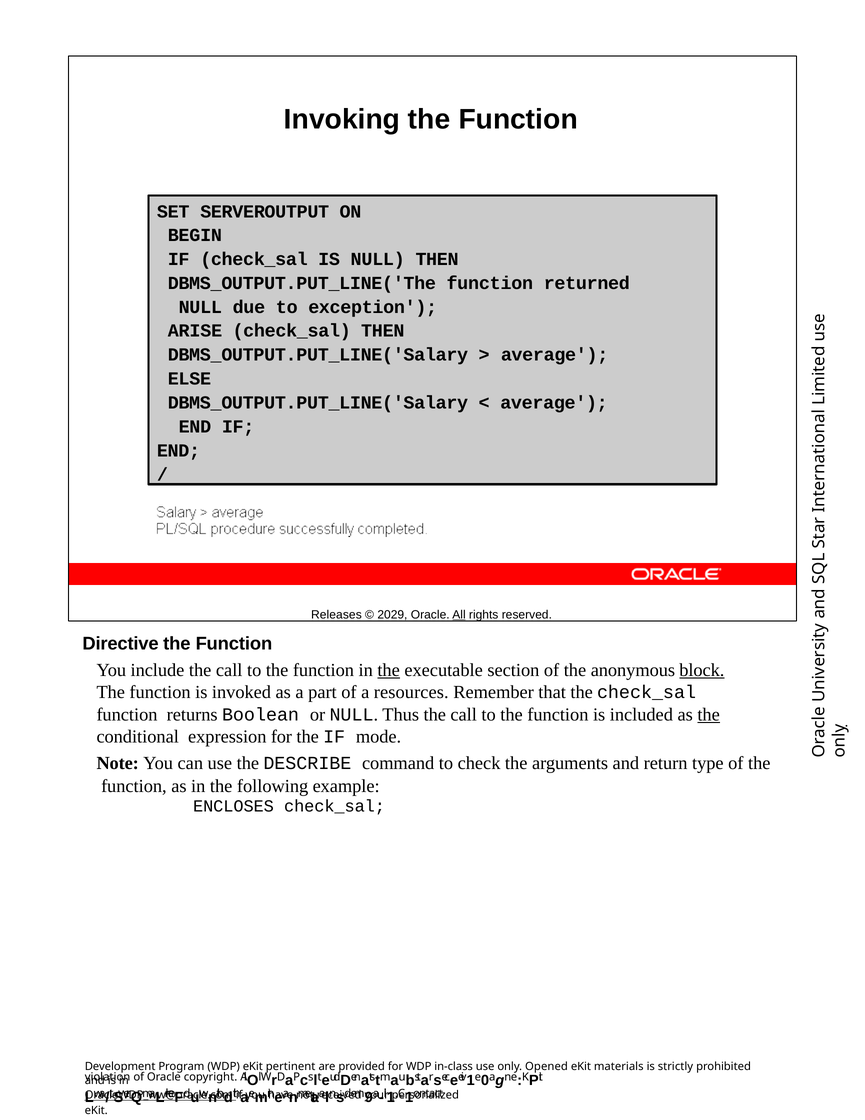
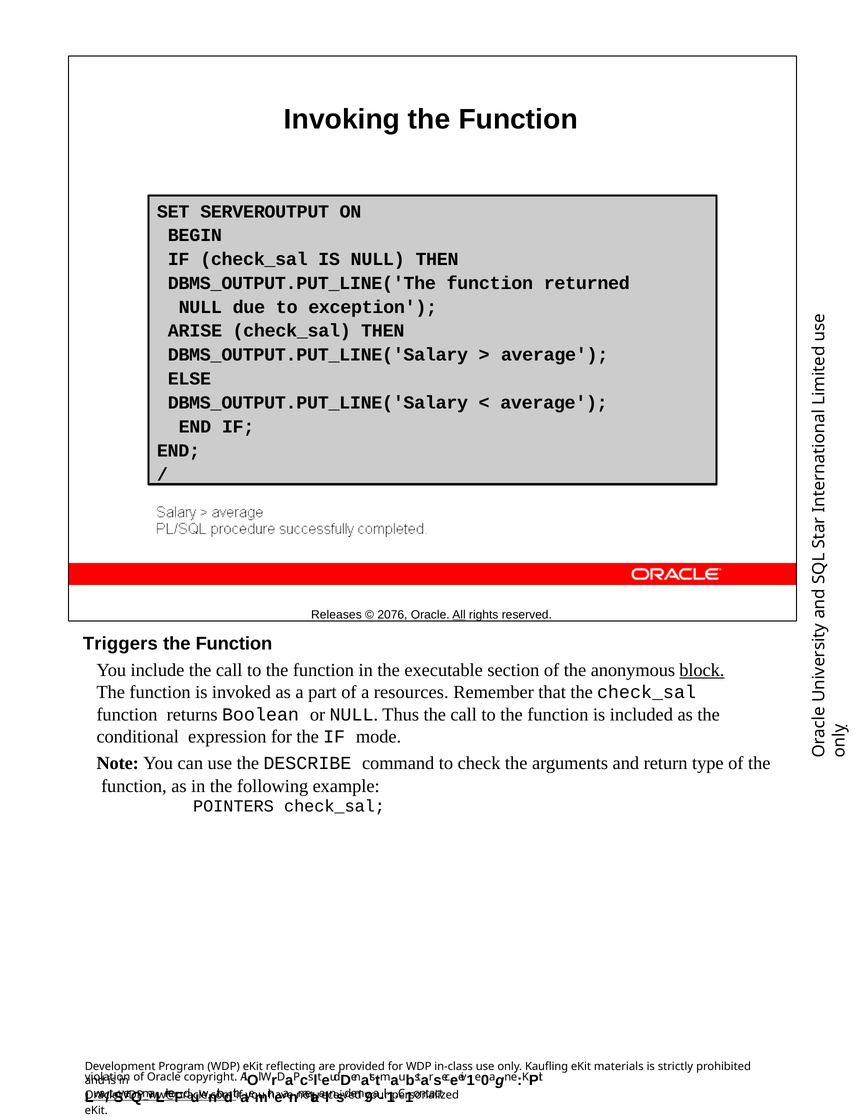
2029: 2029 -> 2076
Directive: Directive -> Triggers
the at (389, 670) underline: present -> none
the at (709, 714) underline: present -> none
ENCLOSES: ENCLOSES -> POINTERS
pertinent: pertinent -> reflecting
Opened: Opened -> Kaufling
